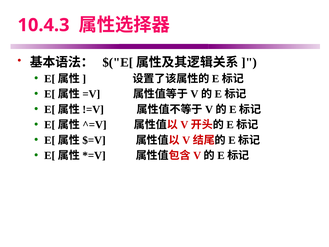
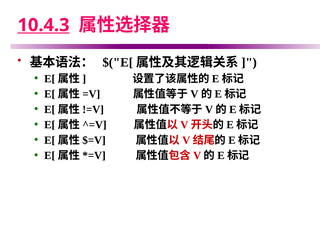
10.4.3 underline: none -> present
